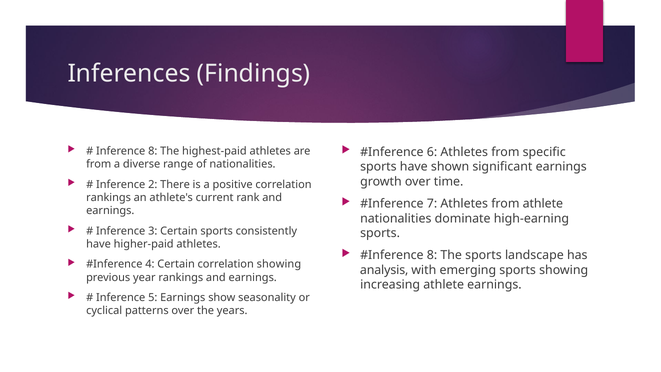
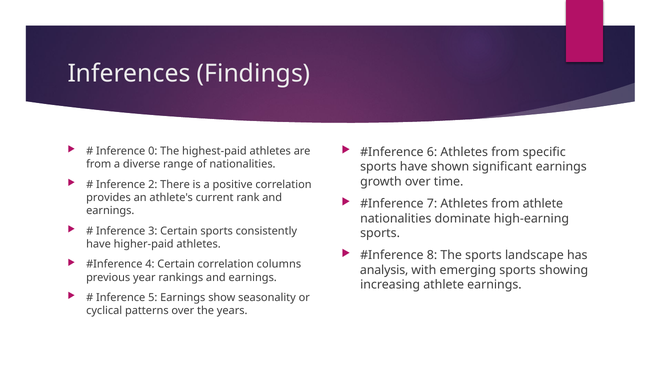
Inference 8: 8 -> 0
rankings at (109, 198): rankings -> provides
correlation showing: showing -> columns
